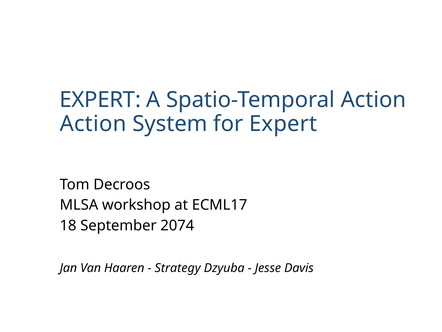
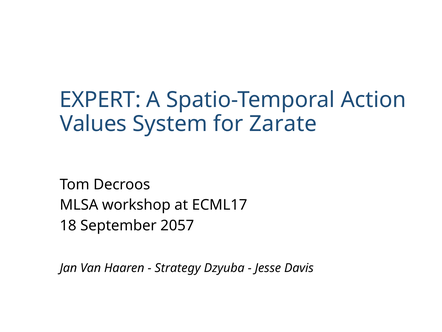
Action at (93, 124): Action -> Values
for Expert: Expert -> Zarate
2074: 2074 -> 2057
